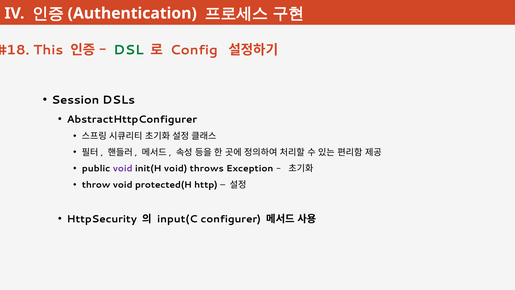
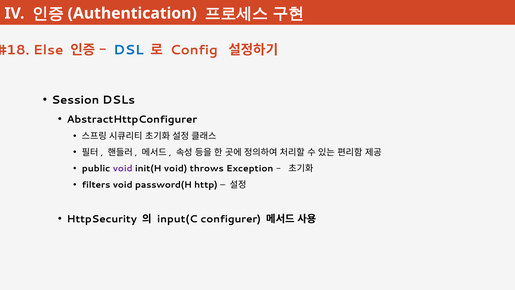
This: This -> Else
DSL colour: green -> blue
throw: throw -> filters
protected(H: protected(H -> password(H
